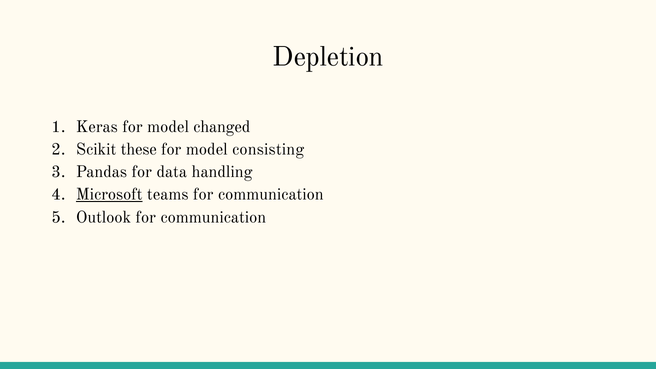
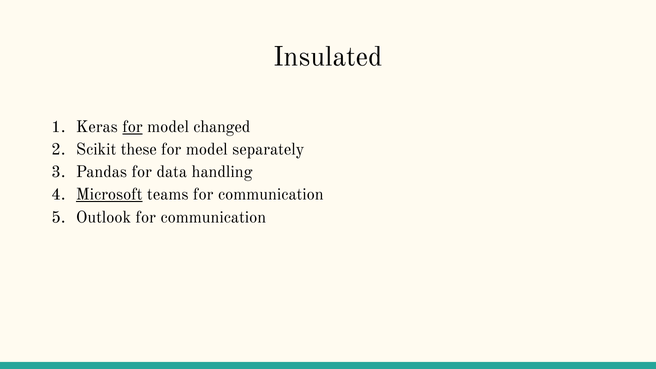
Depletion: Depletion -> Insulated
for at (133, 127) underline: none -> present
consisting: consisting -> separately
